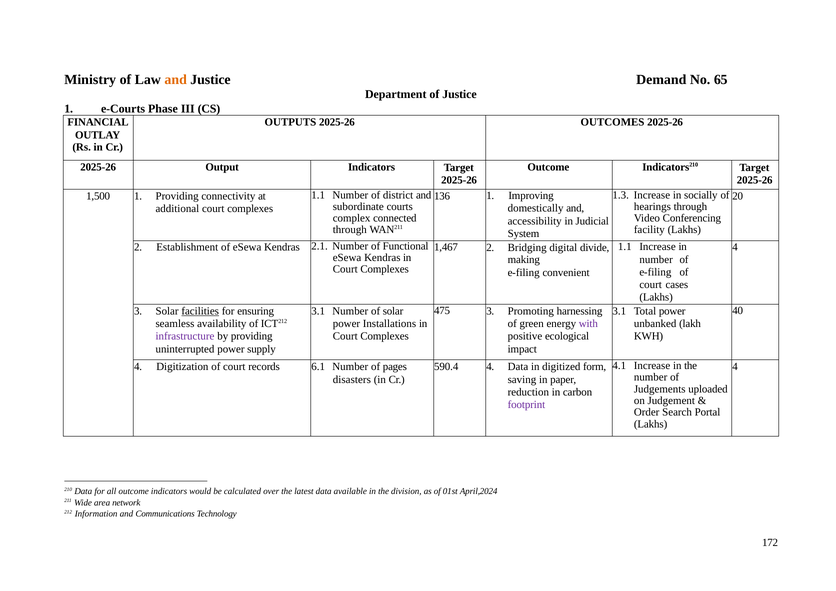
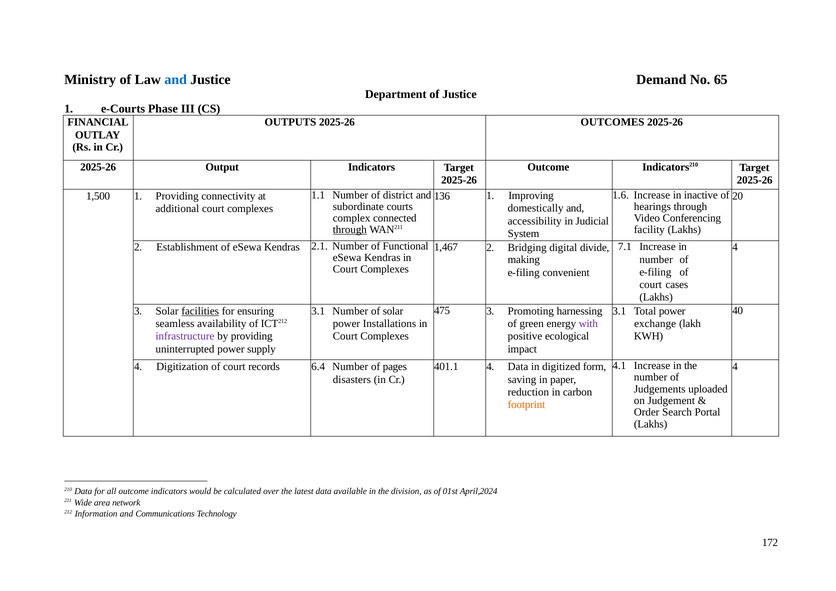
and at (176, 80) colour: orange -> blue
1.3: 1.3 -> 1.6
socially: socially -> inactive
through at (350, 229) underline: none -> present
1.1 at (625, 247): 1.1 -> 7.1
unbanked: unbanked -> exchange
6.1: 6.1 -> 6.4
590.4: 590.4 -> 401.1
footprint colour: purple -> orange
